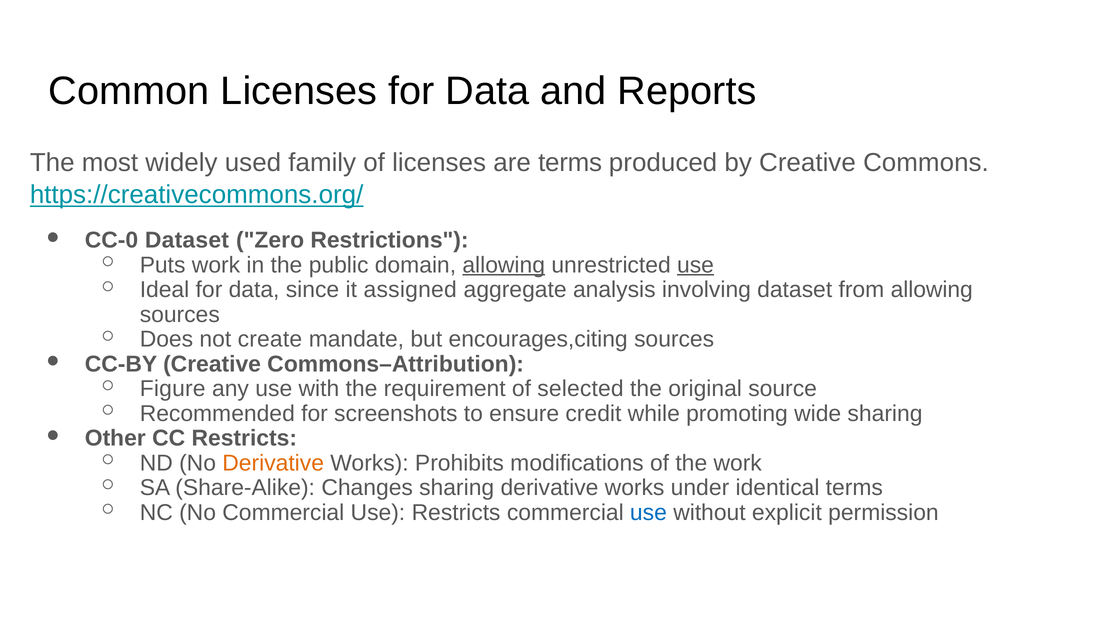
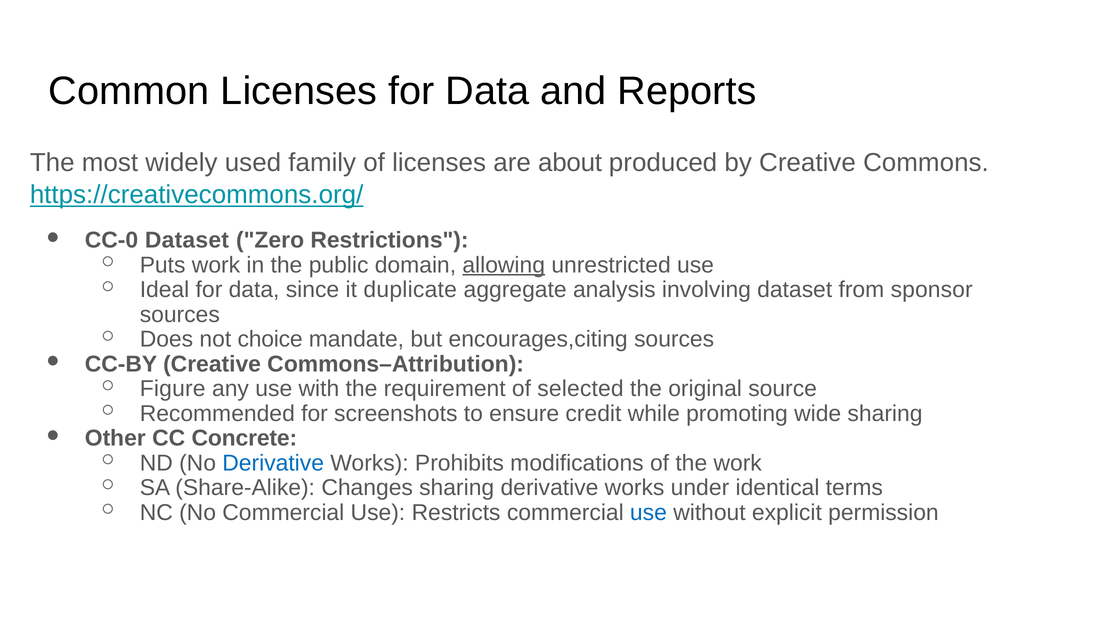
are terms: terms -> about
use at (695, 265) underline: present -> none
assigned: assigned -> duplicate
from allowing: allowing -> sponsor
create: create -> choice
CC Restricts: Restricts -> Concrete
Derivative at (273, 463) colour: orange -> blue
